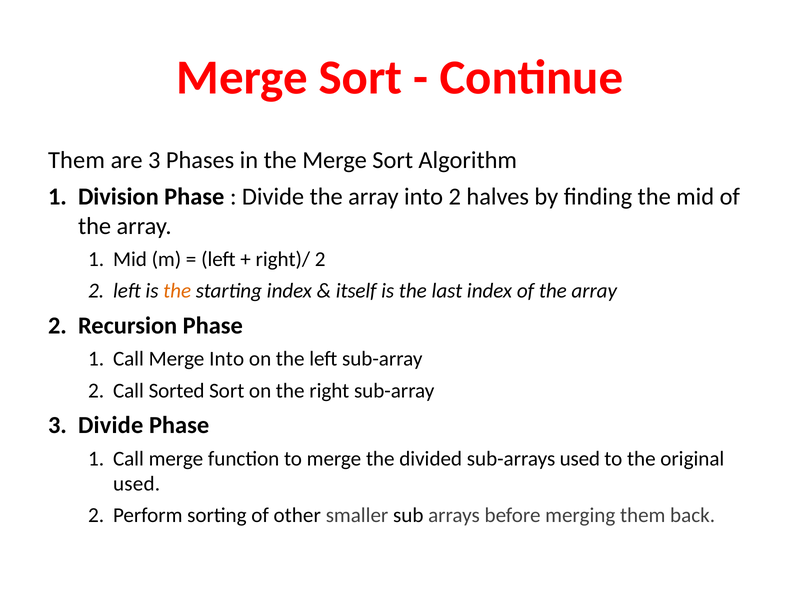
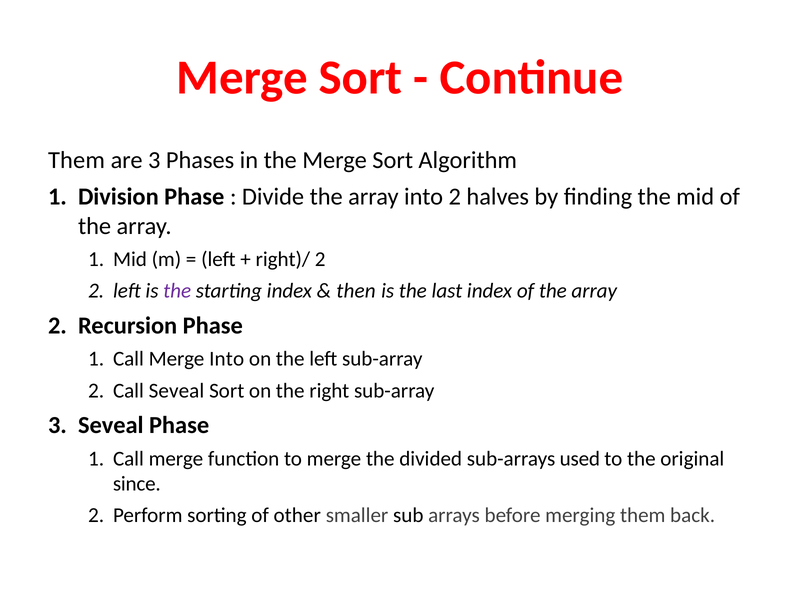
the at (177, 291) colour: orange -> purple
itself: itself -> then
Call Sorted: Sorted -> Seveal
3 Divide: Divide -> Seveal
used at (137, 484): used -> since
